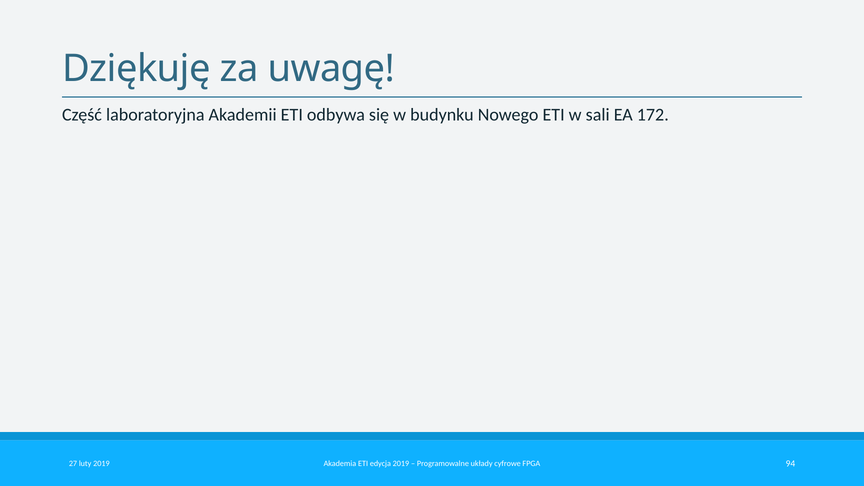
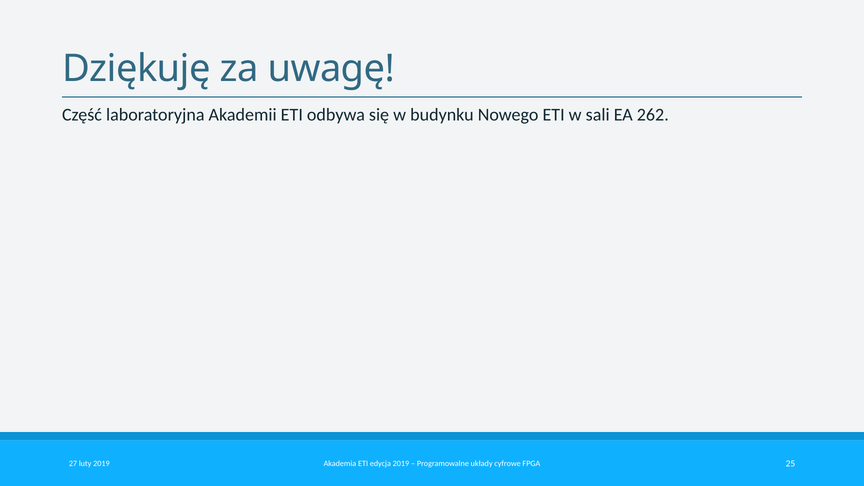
172: 172 -> 262
94: 94 -> 25
